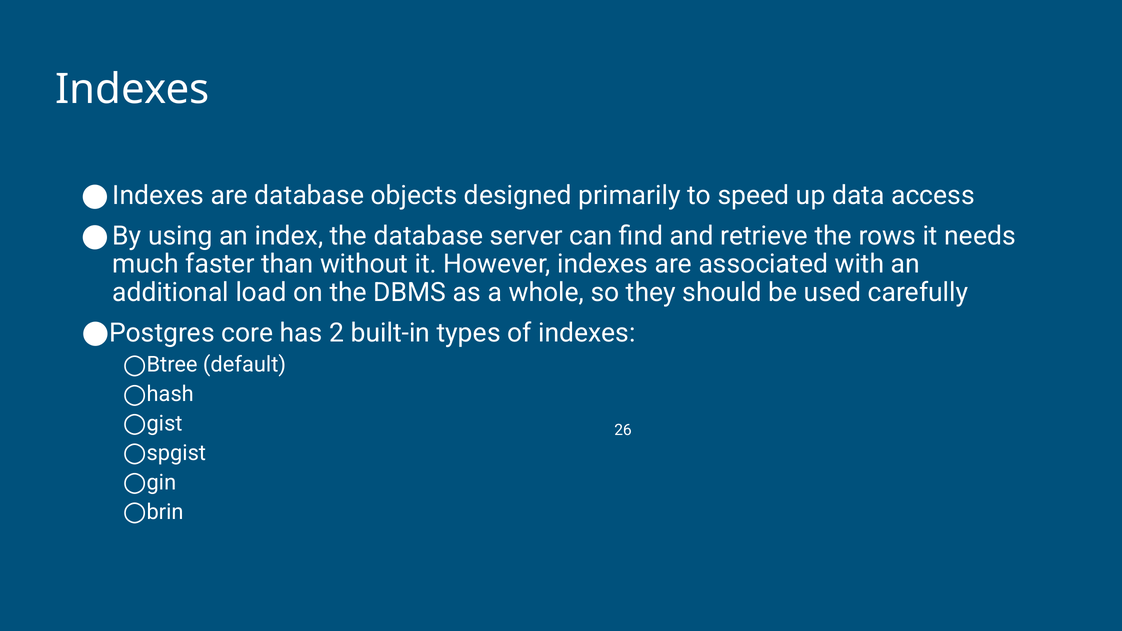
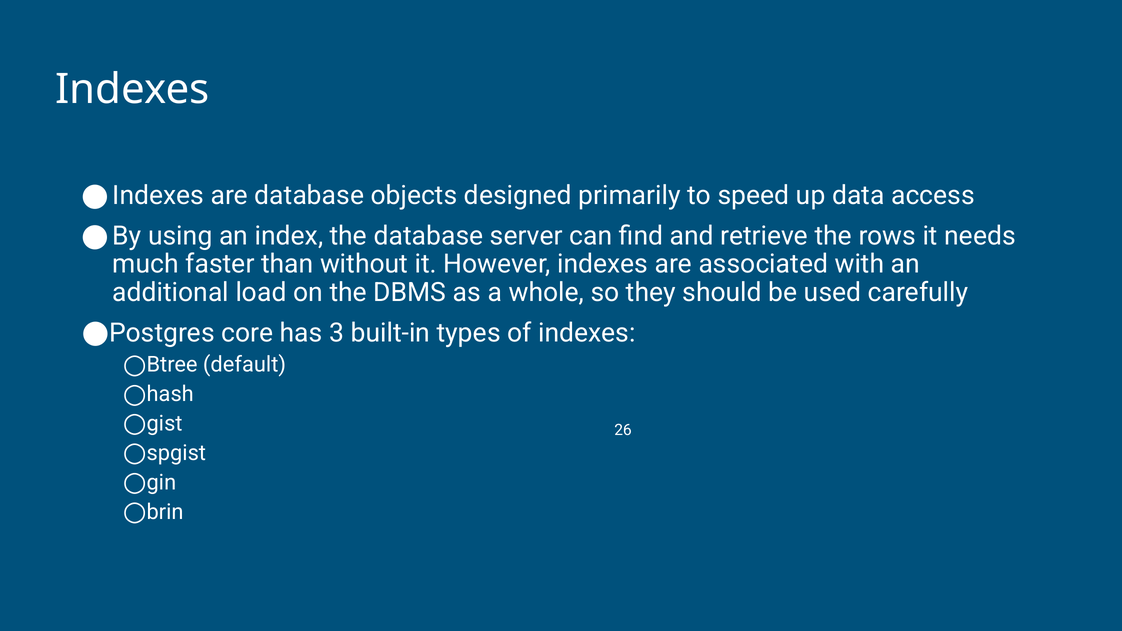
2: 2 -> 3
